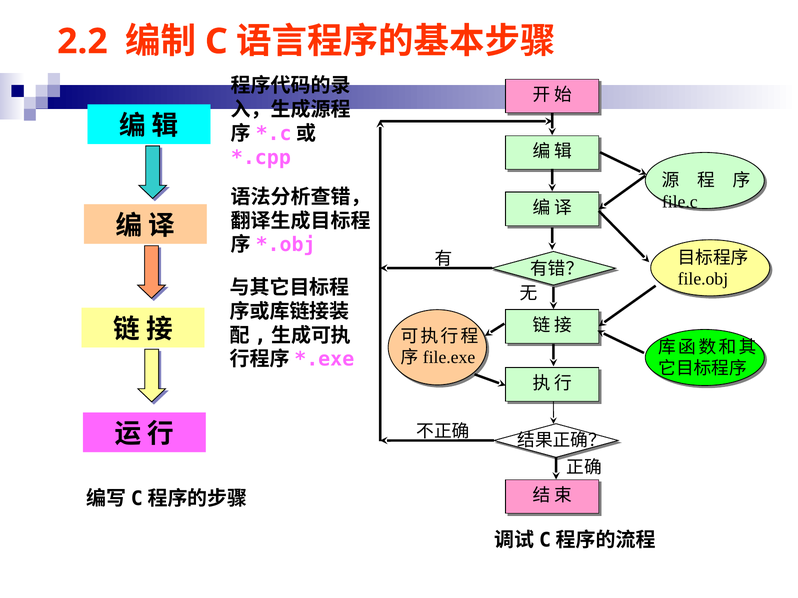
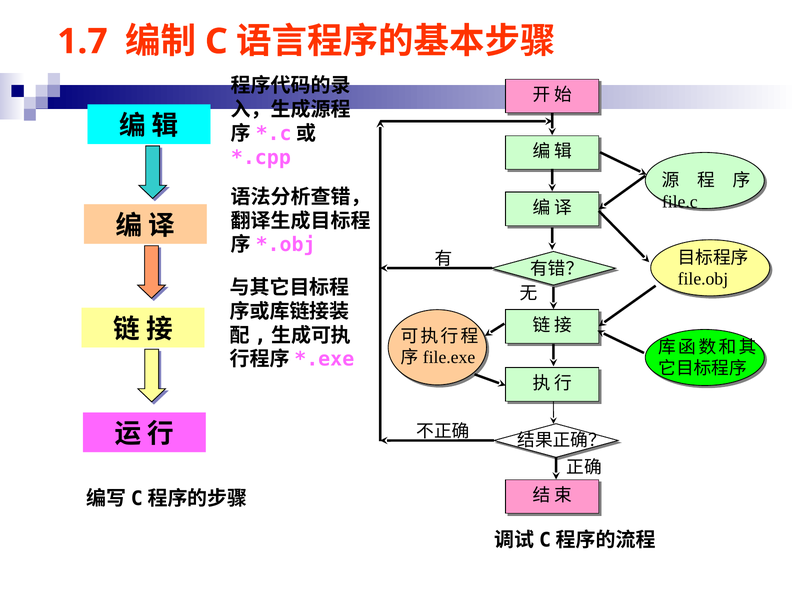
2.2: 2.2 -> 1.7
